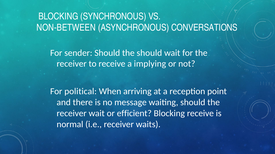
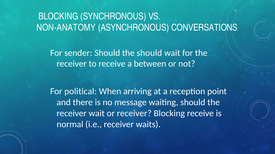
NON-BETWEEN: NON-BETWEEN -> NON-ANATOMY
implying: implying -> between
or efficient: efficient -> receiver
